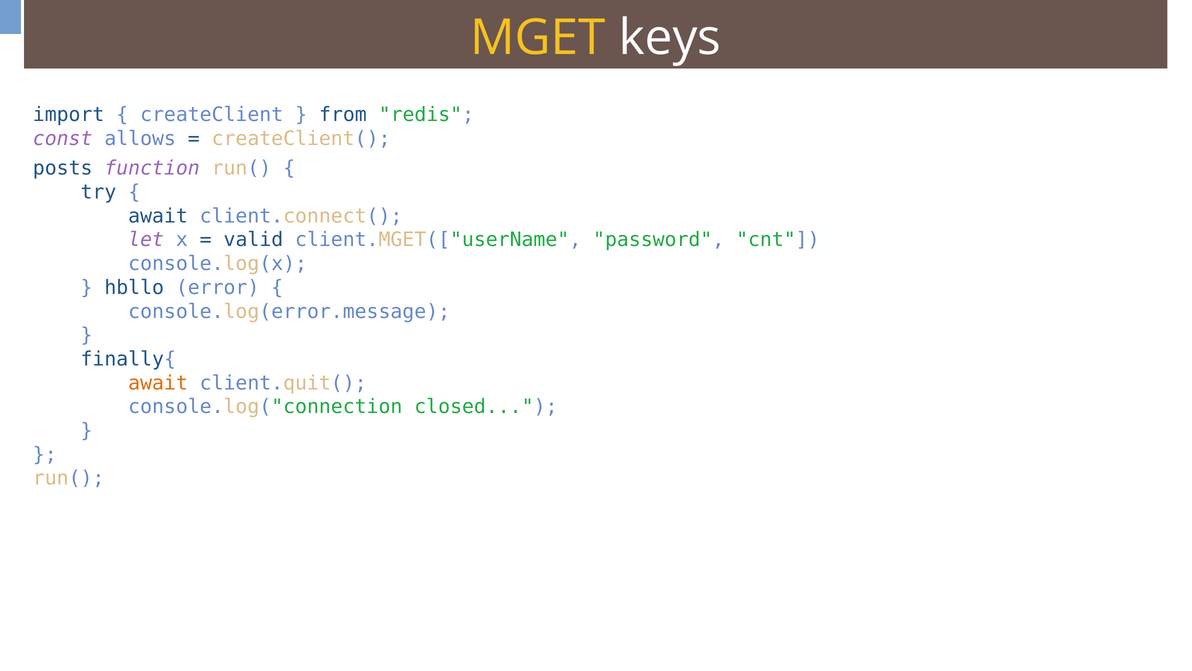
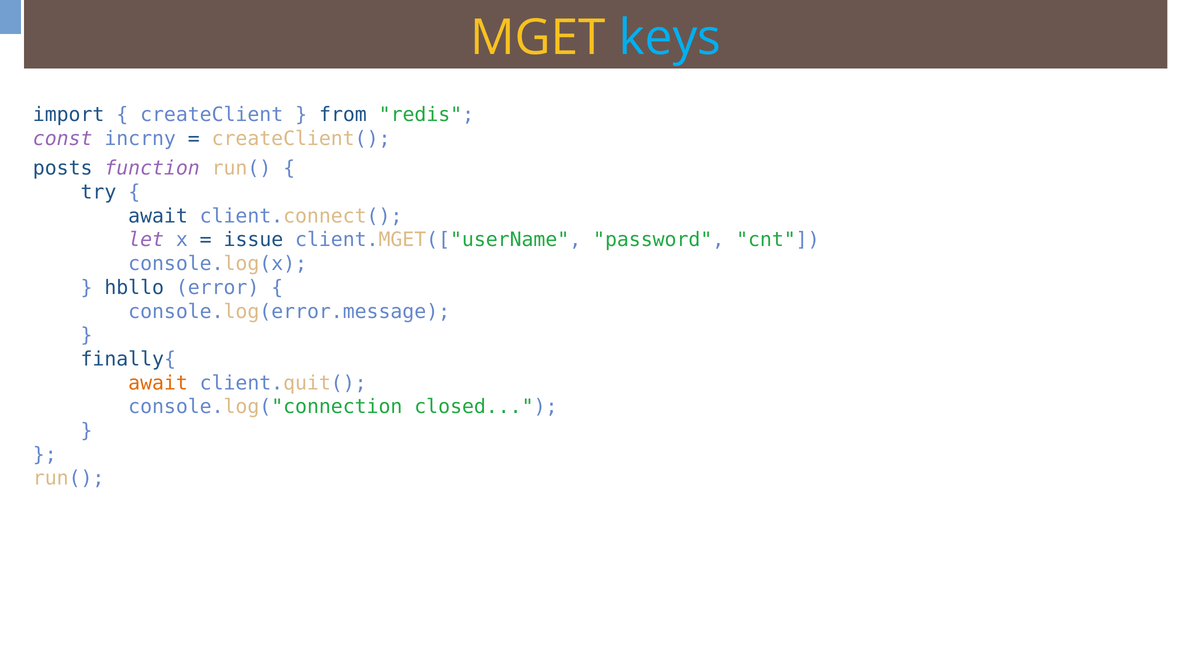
keys colour: white -> light blue
allows: allows -> incrny
valid: valid -> issue
